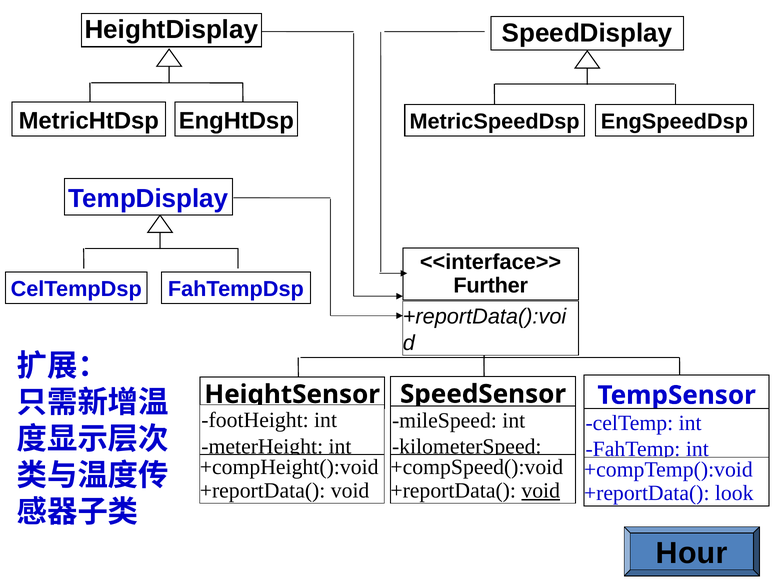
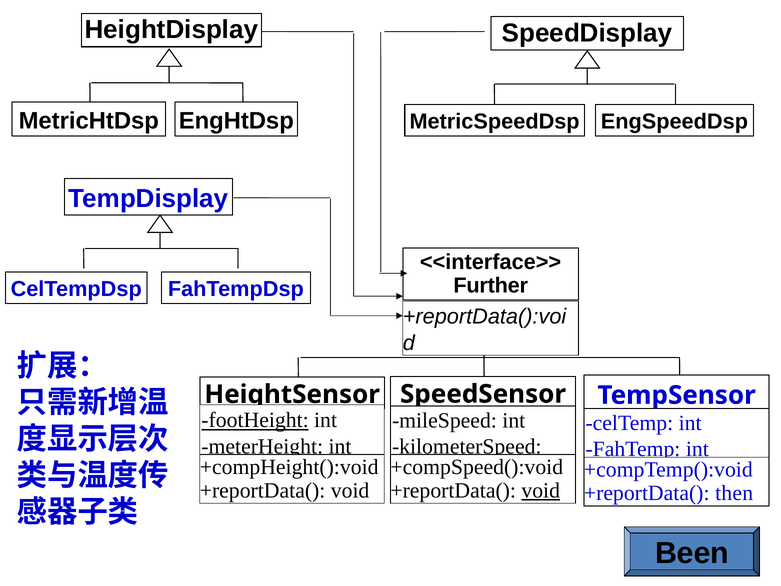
footHeight underline: none -> present
look: look -> then
Hour: Hour -> Been
